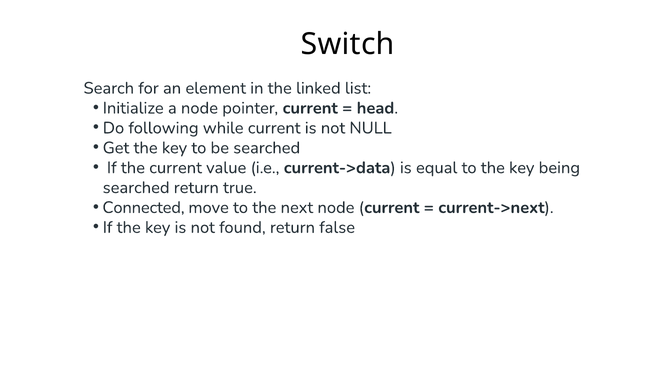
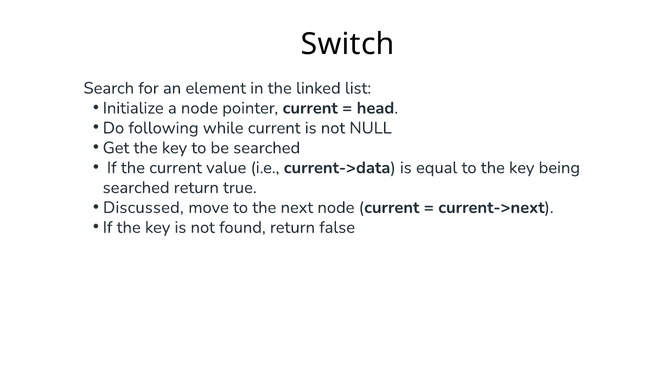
Connected: Connected -> Discussed
